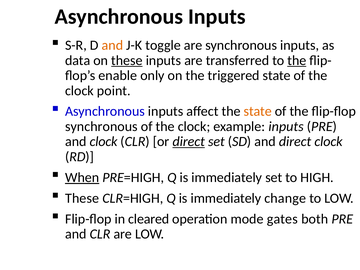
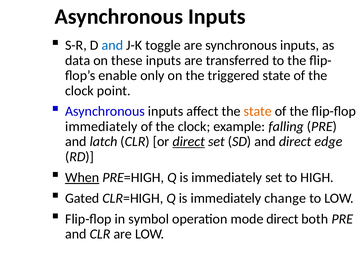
and at (112, 45) colour: orange -> blue
these at (127, 60) underline: present -> none
the at (297, 60) underline: present -> none
synchronous at (101, 126): synchronous -> immediately
example inputs: inputs -> falling
and clock: clock -> latch
direct clock: clock -> edge
These at (82, 198): These -> Gated
cleared: cleared -> symbol
mode gates: gates -> direct
